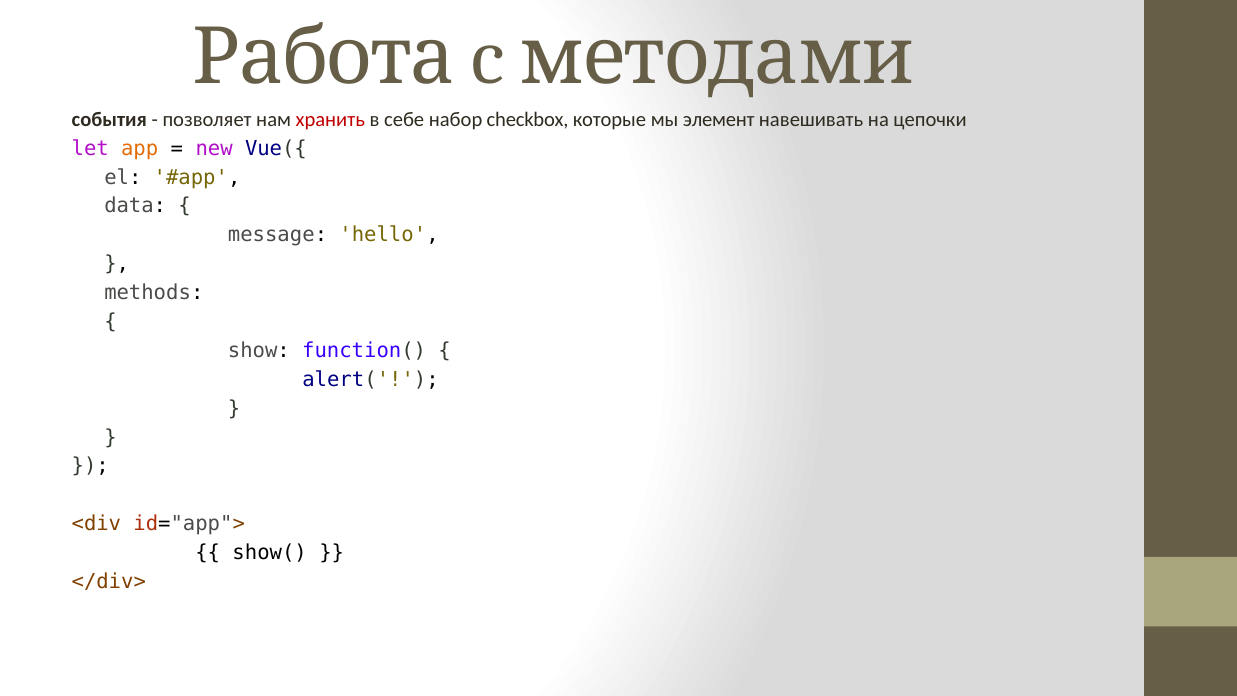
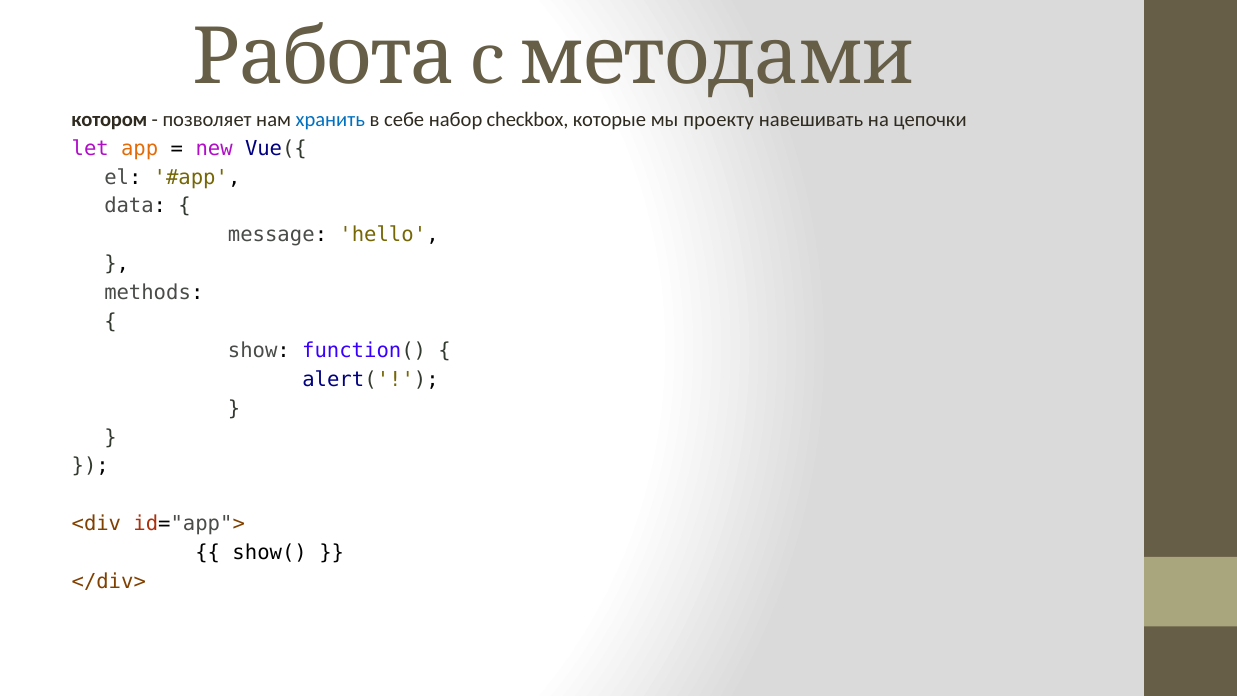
события: события -> котором
хранить colour: red -> blue
элемент: элемент -> проекту
